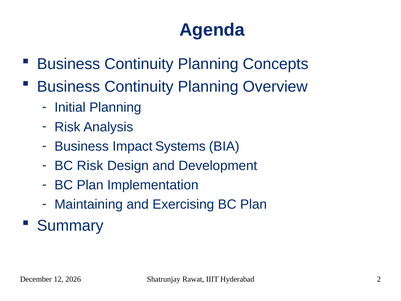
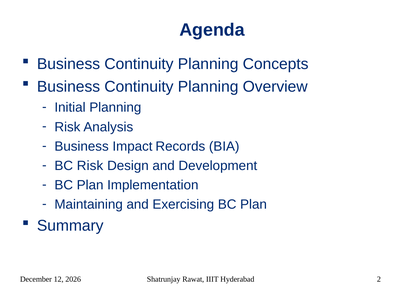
Systems: Systems -> Records
